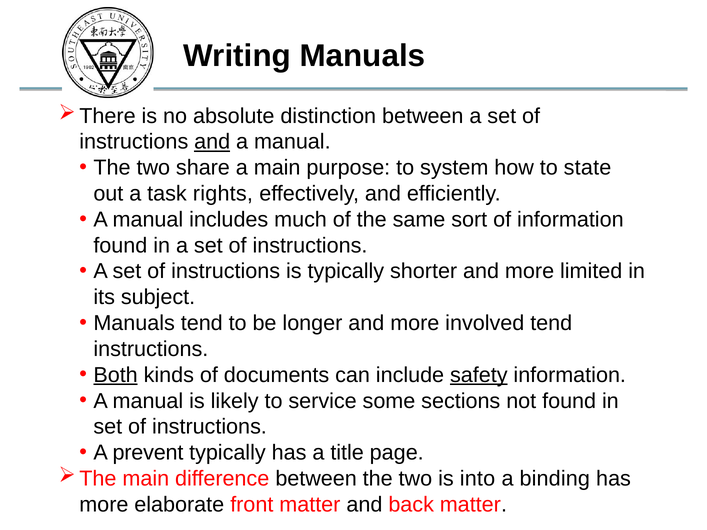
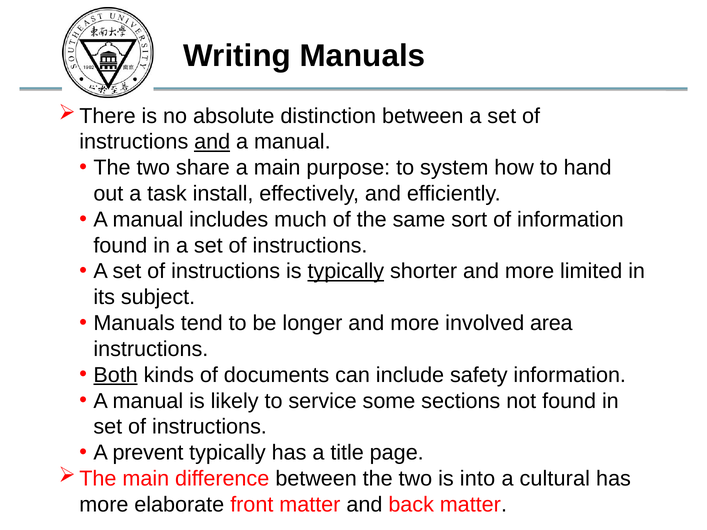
state: state -> hand
rights: rights -> install
typically at (346, 271) underline: none -> present
involved tend: tend -> area
safety underline: present -> none
binding: binding -> cultural
